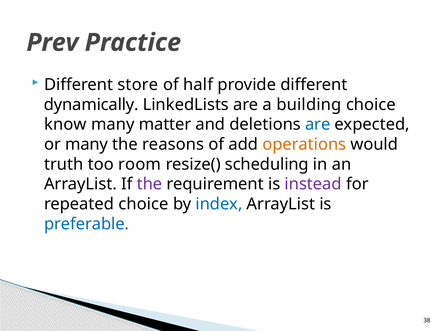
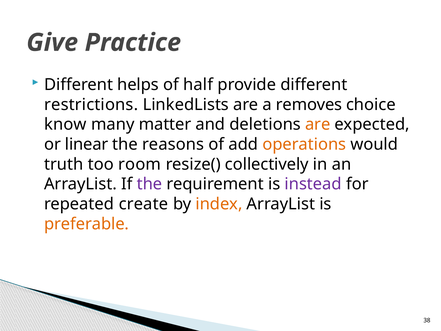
Prev: Prev -> Give
store: store -> helps
dynamically: dynamically -> restrictions
building: building -> removes
are at (318, 124) colour: blue -> orange
or many: many -> linear
scheduling: scheduling -> collectively
repeated choice: choice -> create
index colour: blue -> orange
preferable colour: blue -> orange
